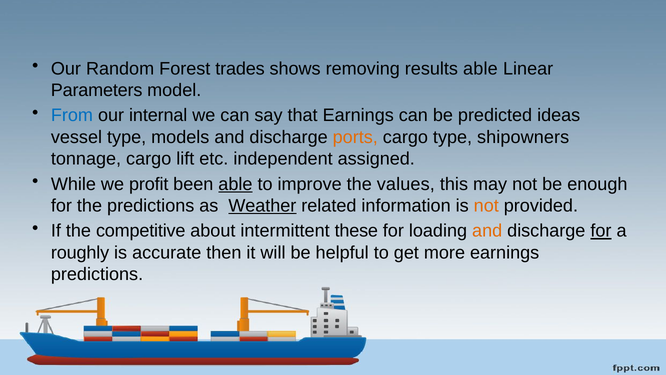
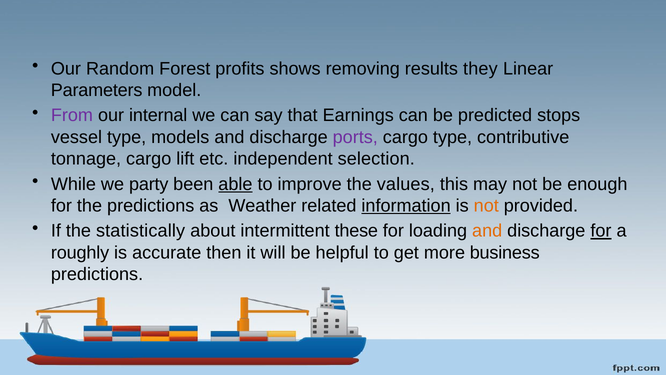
trades: trades -> profits
results able: able -> they
From colour: blue -> purple
ideas: ideas -> stops
ports colour: orange -> purple
shipowners: shipowners -> contributive
assigned: assigned -> selection
profit: profit -> party
Weather underline: present -> none
information underline: none -> present
competitive: competitive -> statistically
more earnings: earnings -> business
